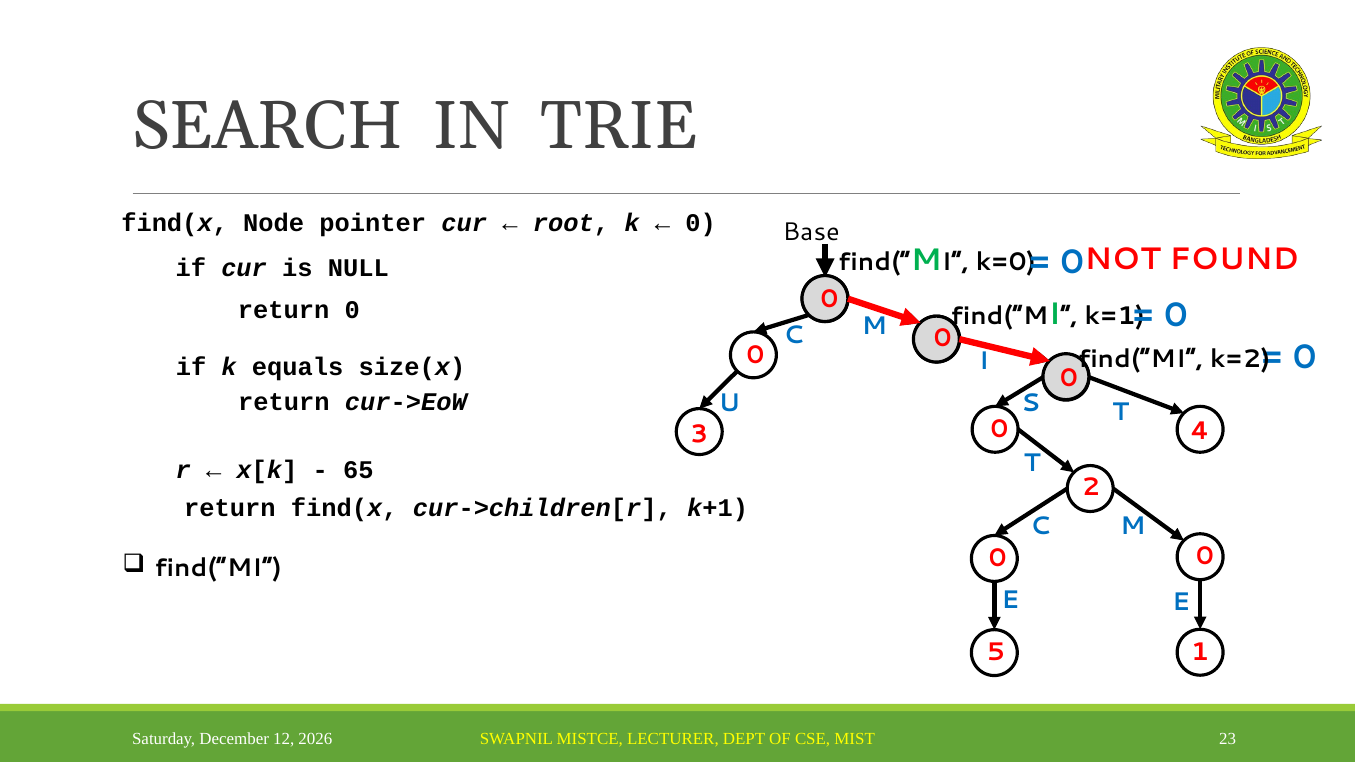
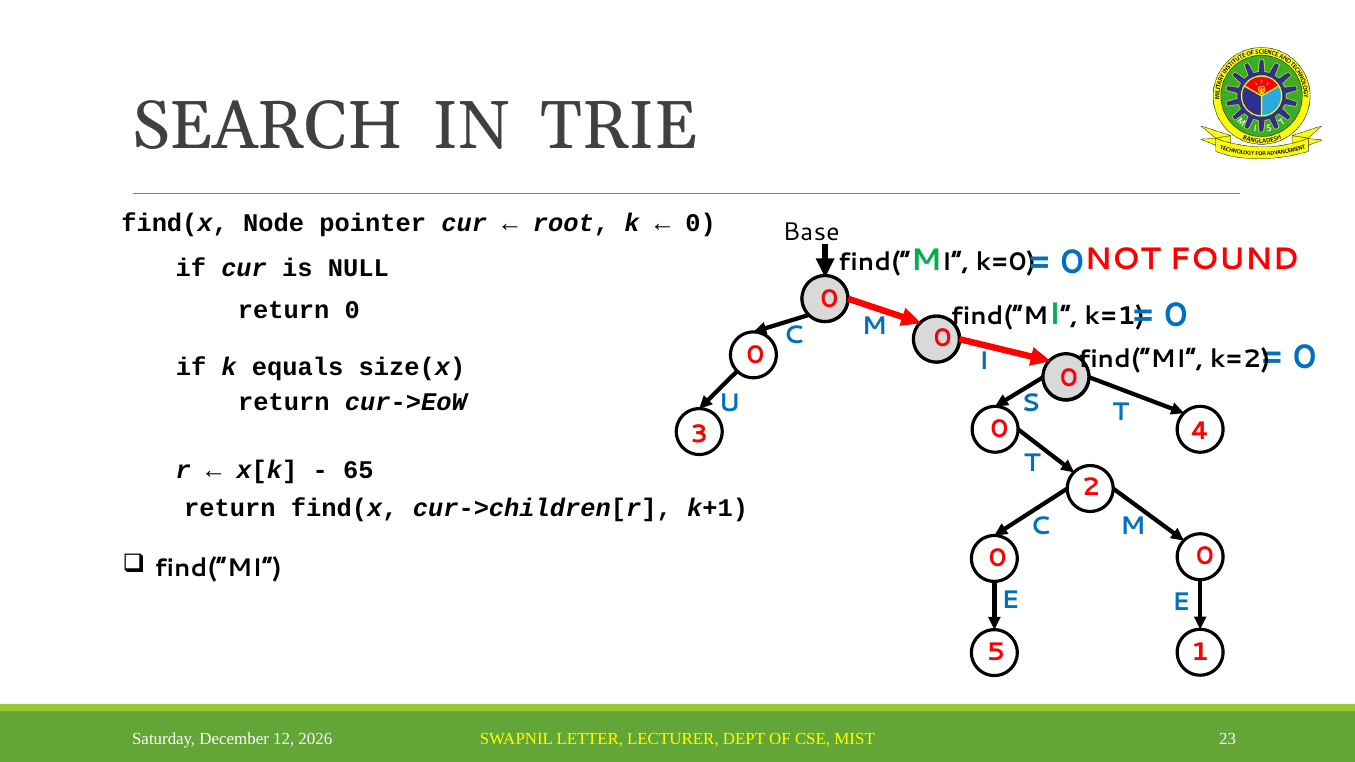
MISTCE: MISTCE -> LETTER
